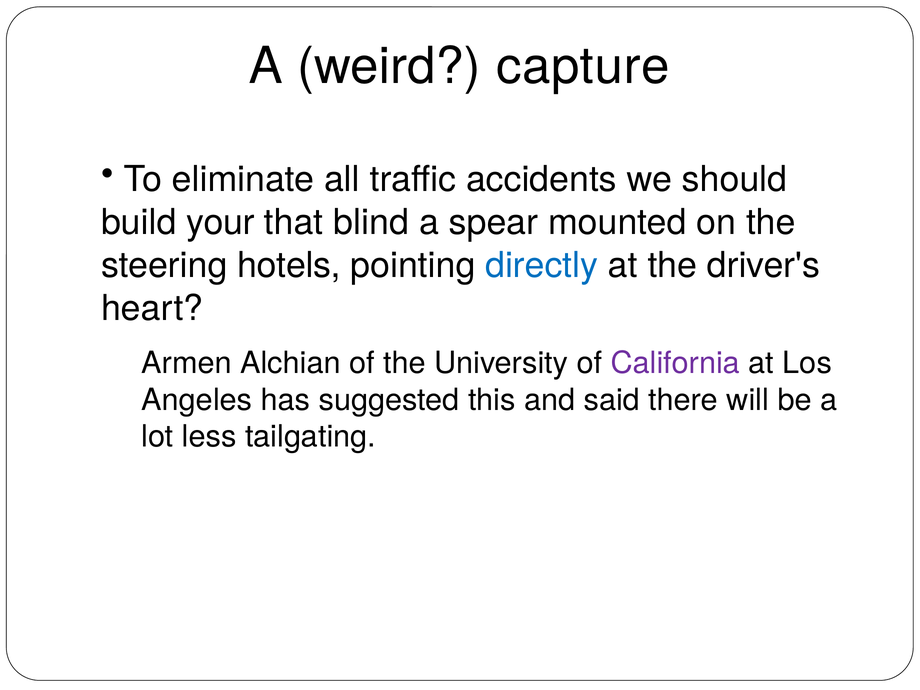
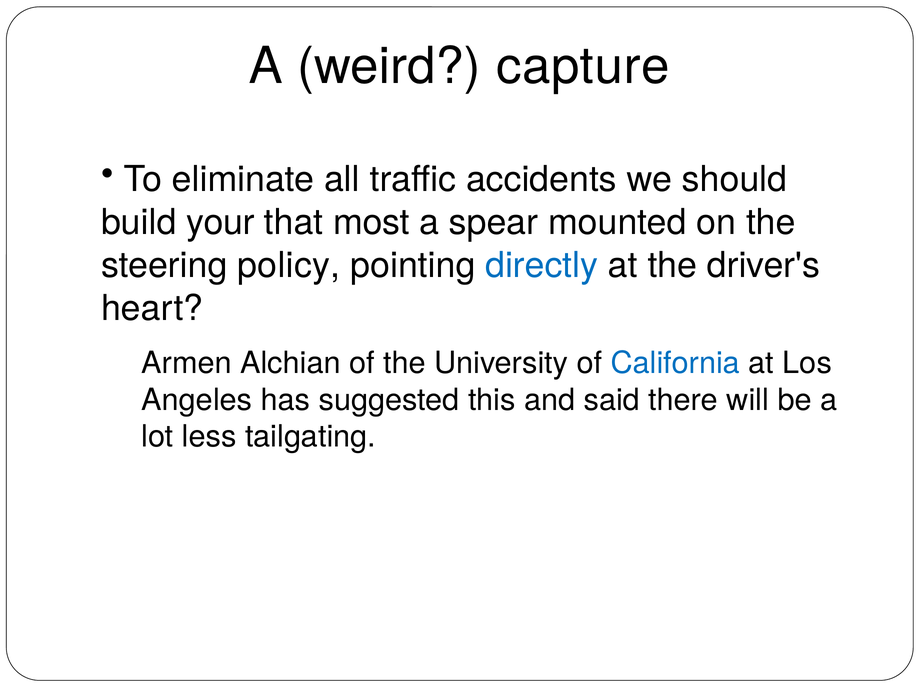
blind: blind -> most
hotels: hotels -> policy
California colour: purple -> blue
